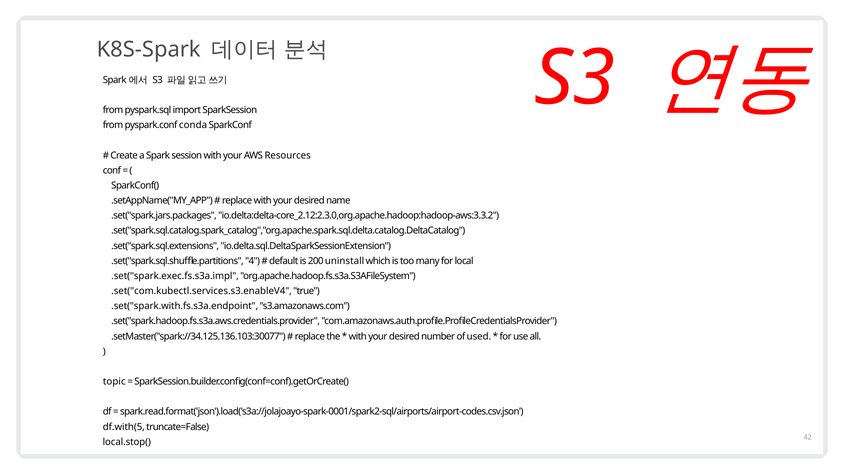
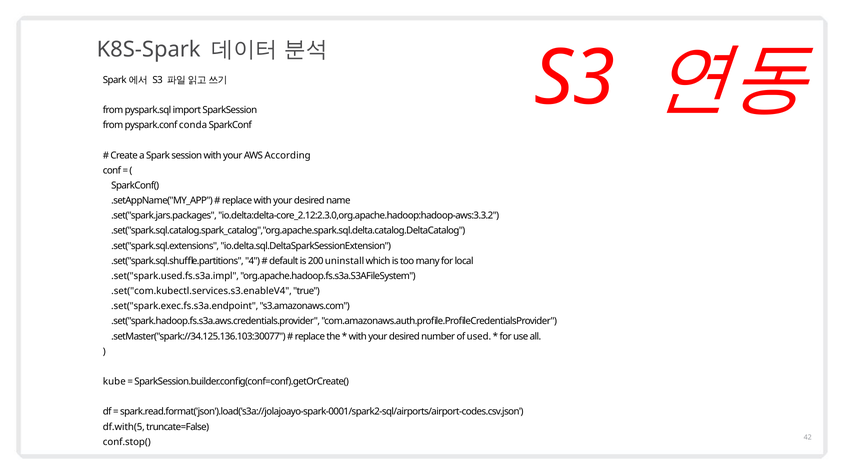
Resources: Resources -> According
.set("spark.exec.fs.s3a.impl: .set("spark.exec.fs.s3a.impl -> .set("spark.used.fs.s3a.impl
.set("spark.with.fs.s3a.endpoint: .set("spark.with.fs.s3a.endpoint -> .set("spark.exec.fs.s3a.endpoint
topic: topic -> kube
local.stop(: local.stop( -> conf.stop(
